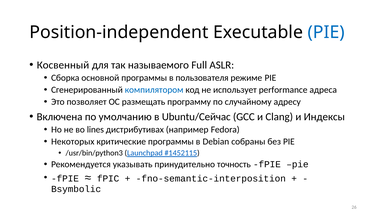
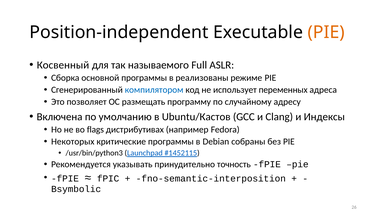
PIE at (326, 32) colour: blue -> orange
пользователя: пользователя -> реализованы
performance: performance -> переменных
Ubuntu/Сейчас: Ubuntu/Сейчас -> Ubuntu/Кастов
lines: lines -> flags
